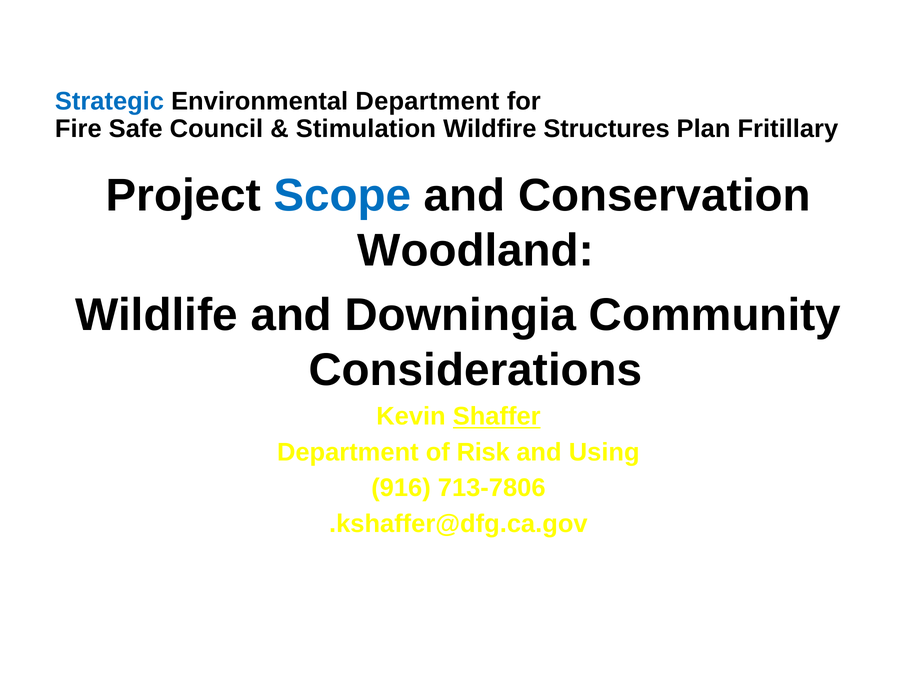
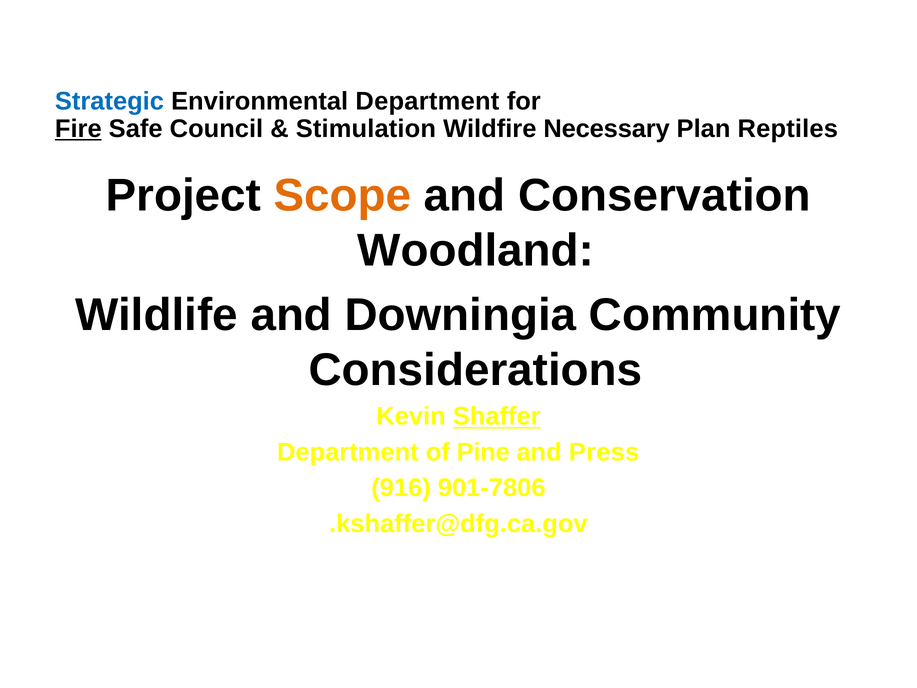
Fire underline: none -> present
Structures: Structures -> Necessary
Fritillary: Fritillary -> Reptiles
Scope colour: blue -> orange
Risk: Risk -> Pine
Using: Using -> Press
713-7806: 713-7806 -> 901-7806
